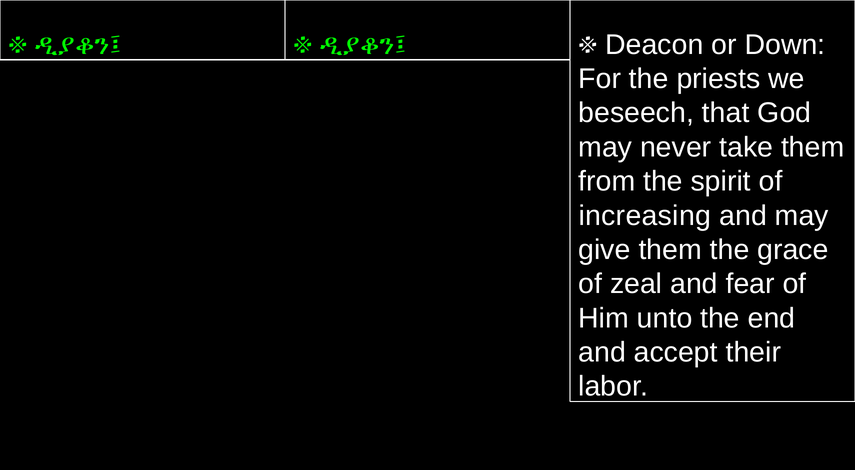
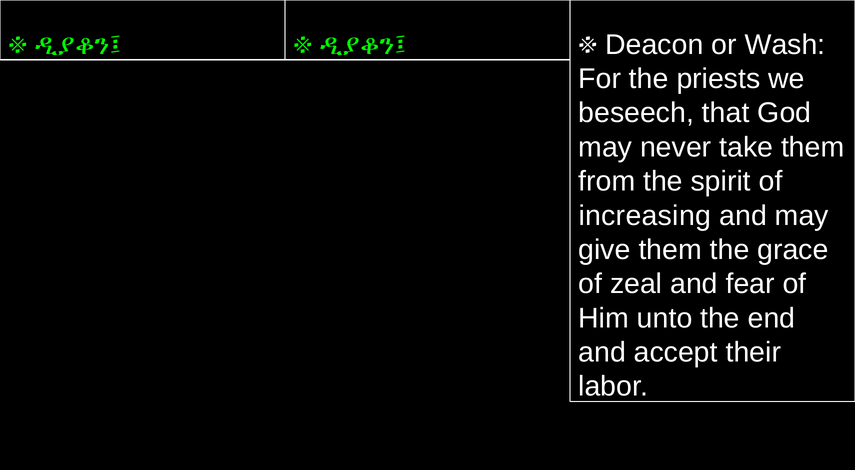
Down: Down -> Wash
